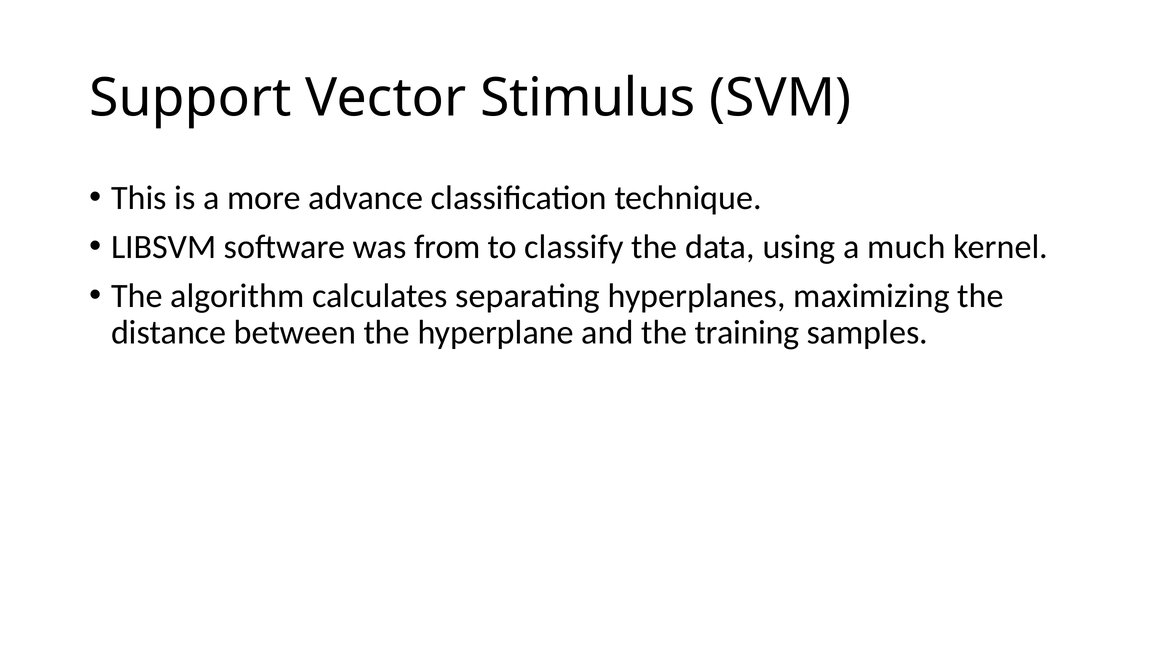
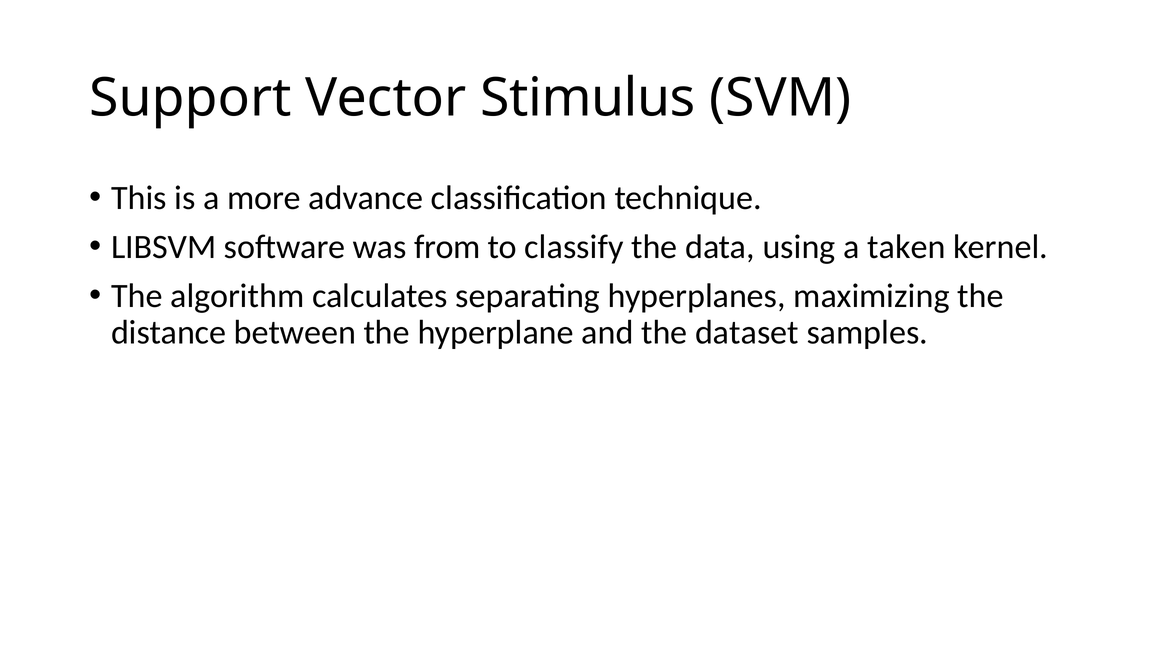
much: much -> taken
training: training -> dataset
